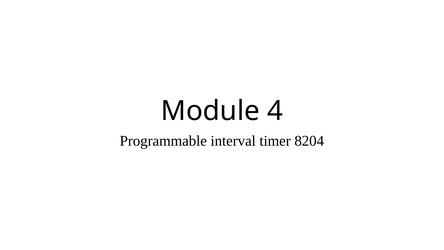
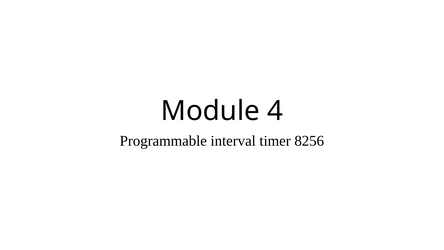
8204: 8204 -> 8256
